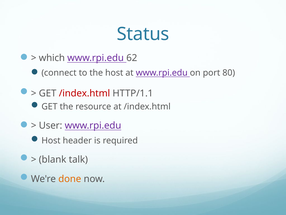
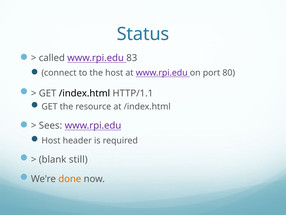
which: which -> called
62: 62 -> 83
/index.html at (84, 93) colour: red -> black
User: User -> Sees
talk: talk -> still
